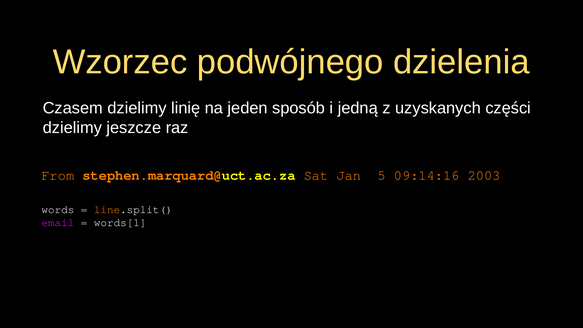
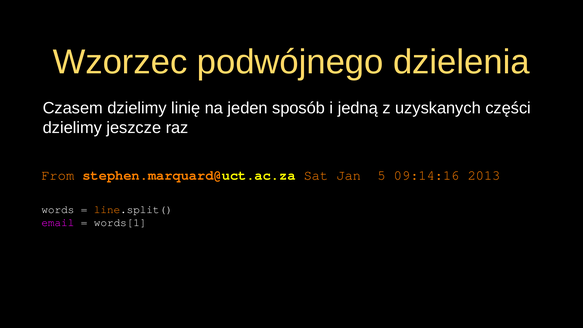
2003: 2003 -> 2013
